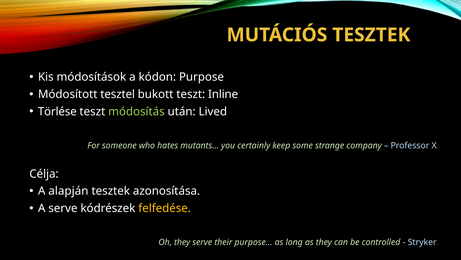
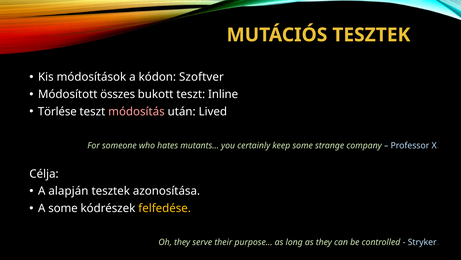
kódon Purpose: Purpose -> Szoftver
tesztel: tesztel -> összes
módosítás colour: light green -> pink
A serve: serve -> some
